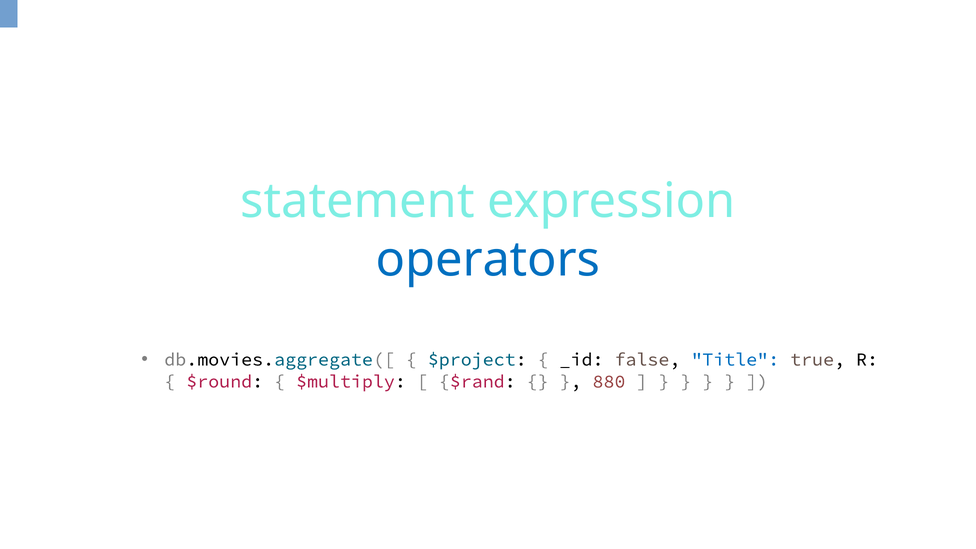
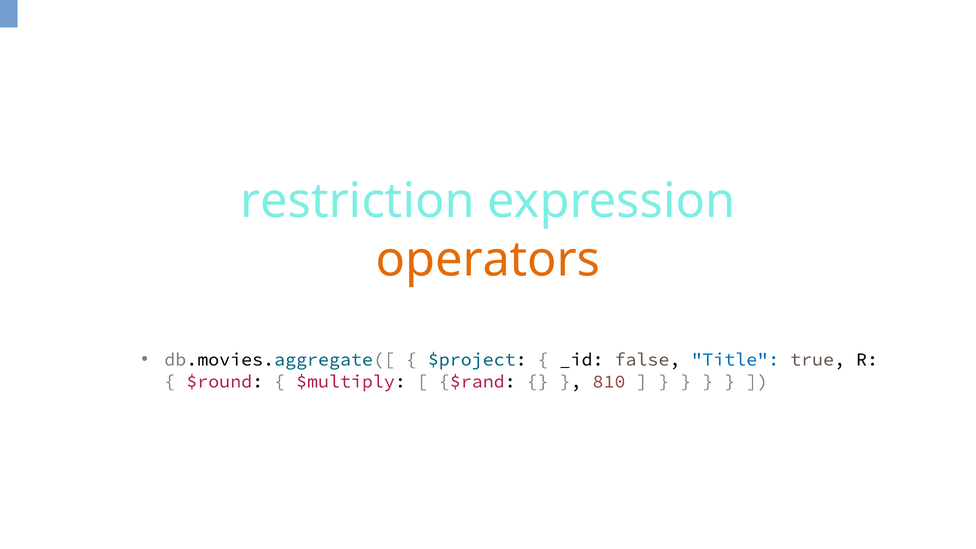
statement: statement -> restriction
operators colour: blue -> orange
880: 880 -> 810
